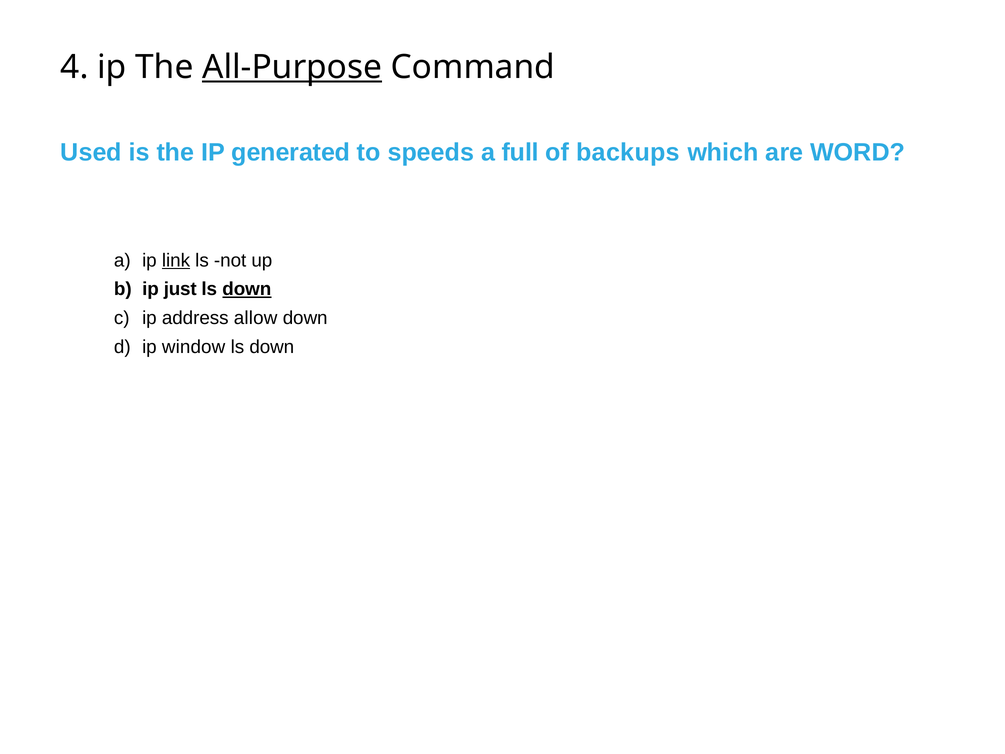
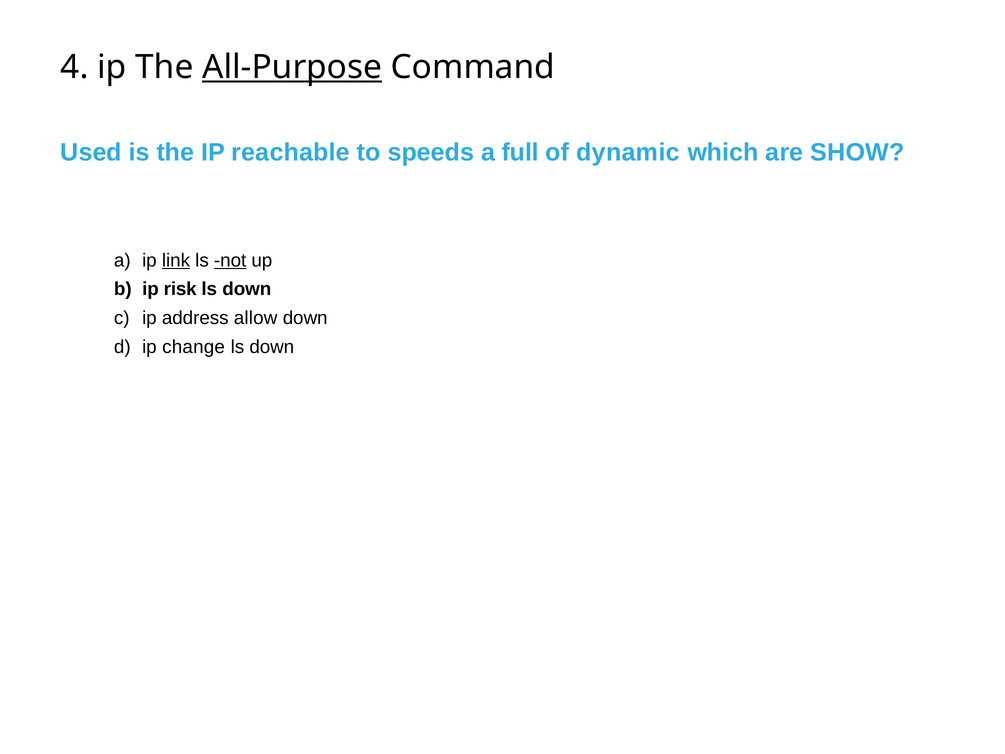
generated: generated -> reachable
backups: backups -> dynamic
WORD: WORD -> SHOW
not underline: none -> present
just: just -> risk
down at (247, 289) underline: present -> none
window: window -> change
